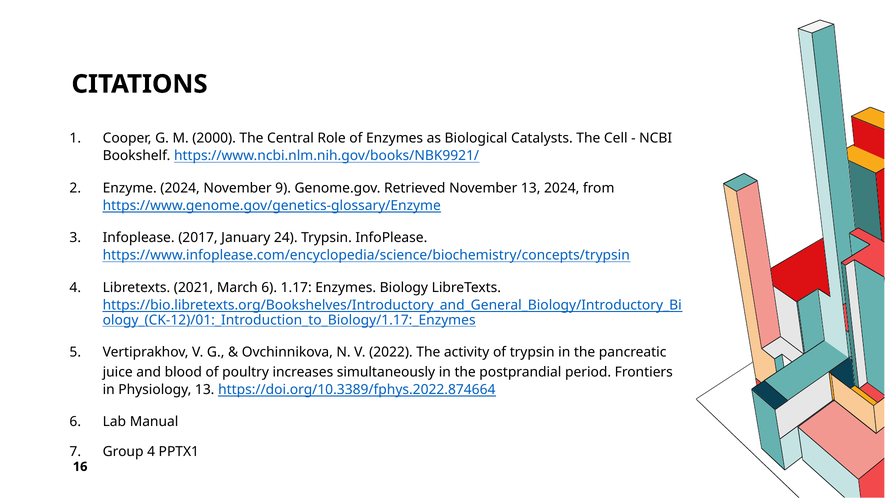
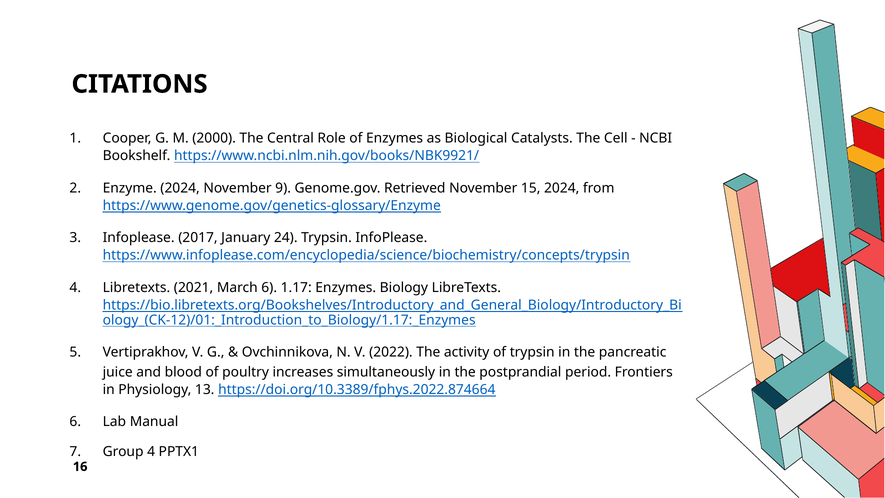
November 13: 13 -> 15
